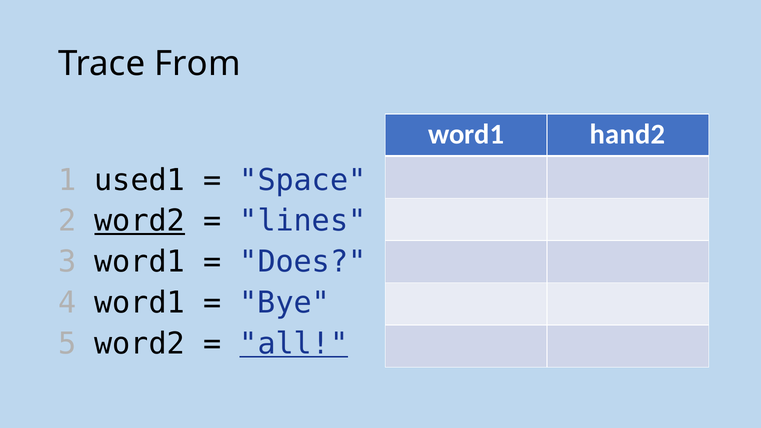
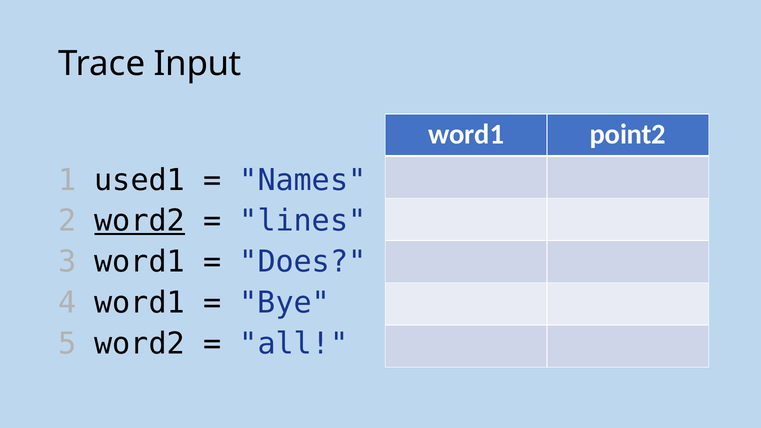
From: From -> Input
hand2: hand2 -> point2
Space: Space -> Names
all underline: present -> none
